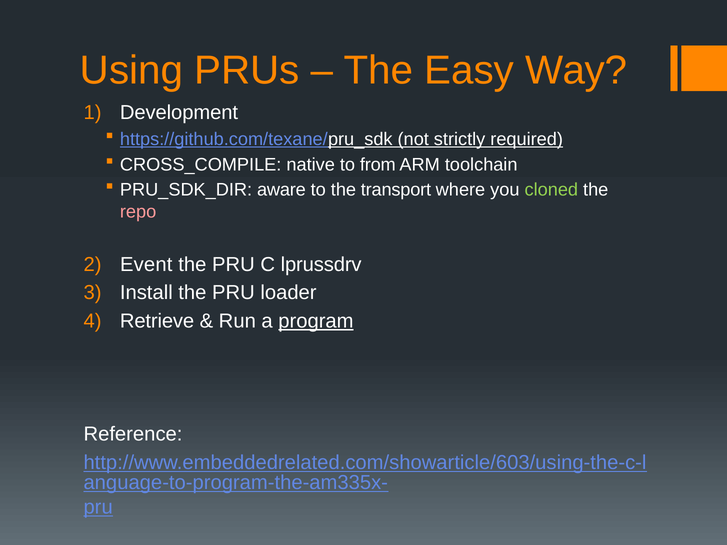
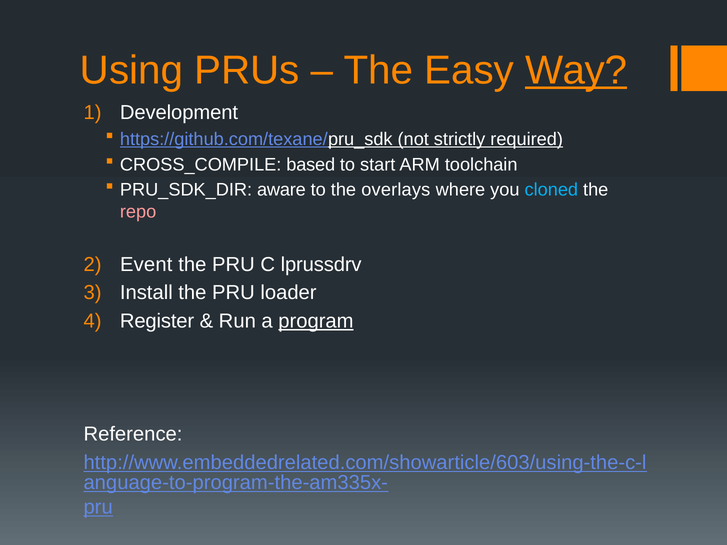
Way underline: none -> present
native: native -> based
from: from -> start
transport: transport -> overlays
cloned colour: light green -> light blue
Retrieve: Retrieve -> Register
